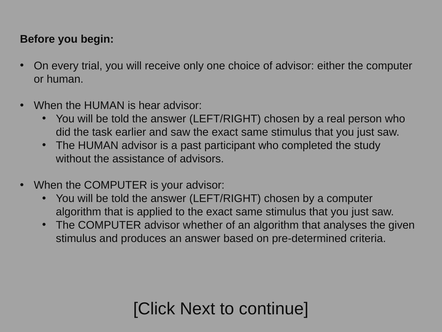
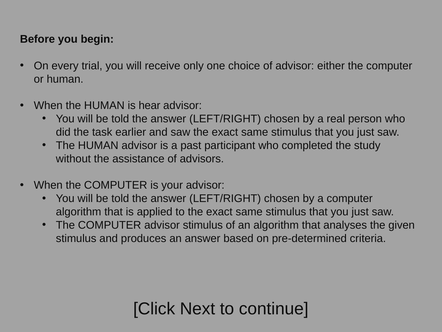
advisor whether: whether -> stimulus
